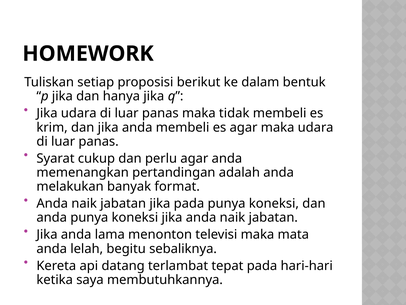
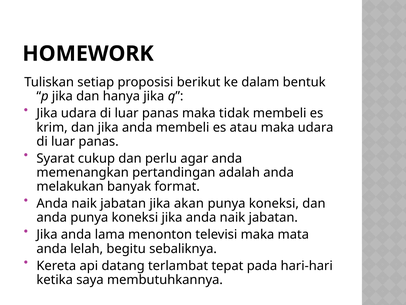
es agar: agar -> atau
jika pada: pada -> akan
